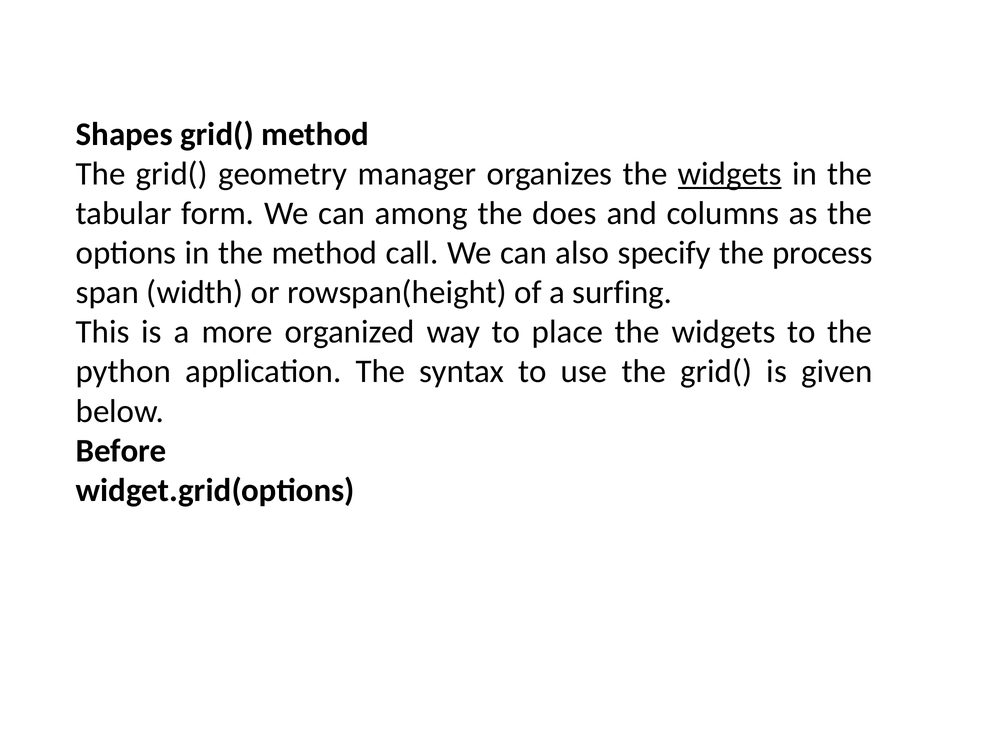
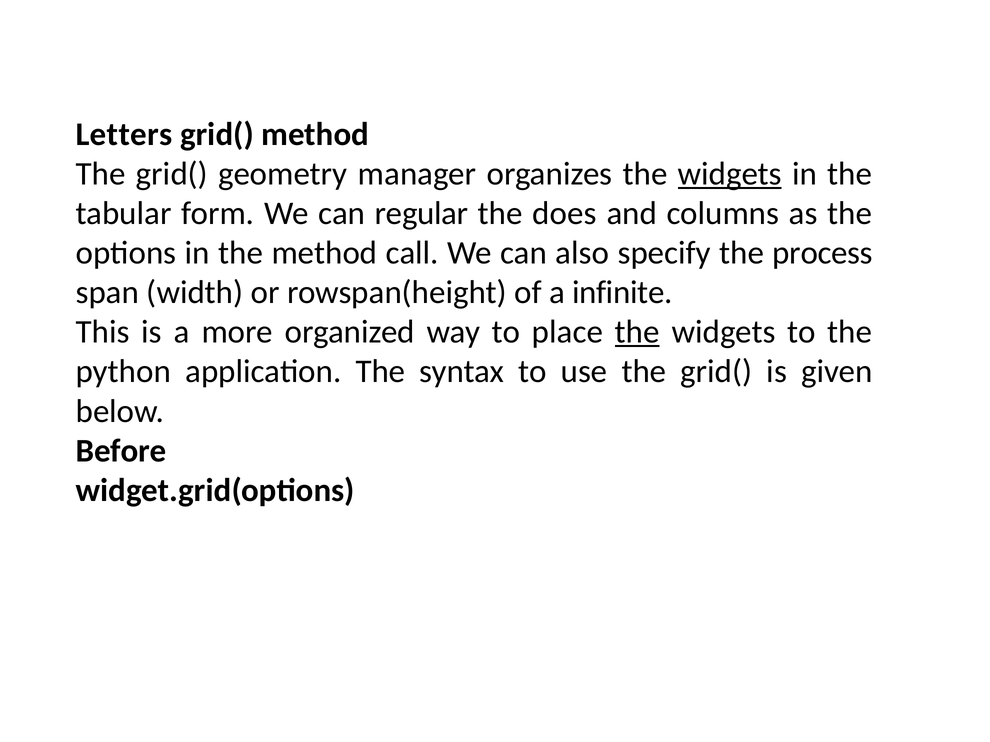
Shapes: Shapes -> Letters
among: among -> regular
surfing: surfing -> infinite
the at (637, 332) underline: none -> present
